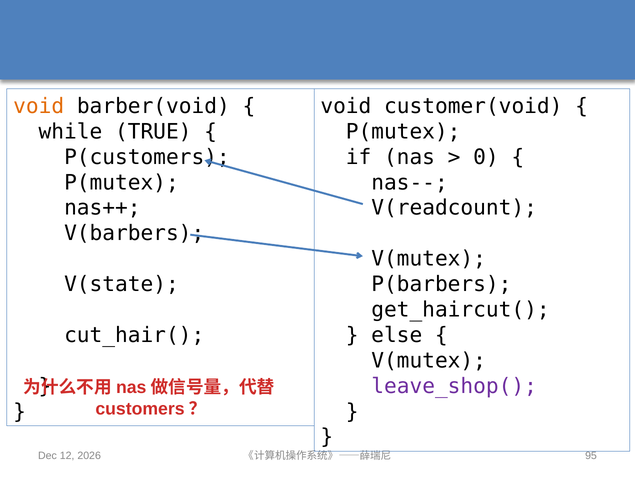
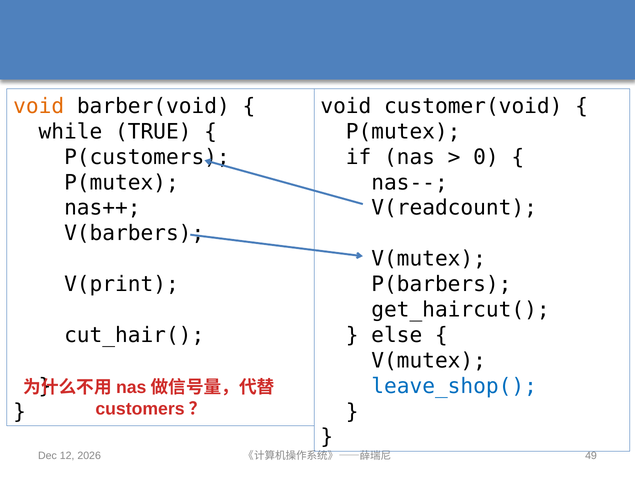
V(state: V(state -> V(print
leave_shop( colour: purple -> blue
95: 95 -> 49
